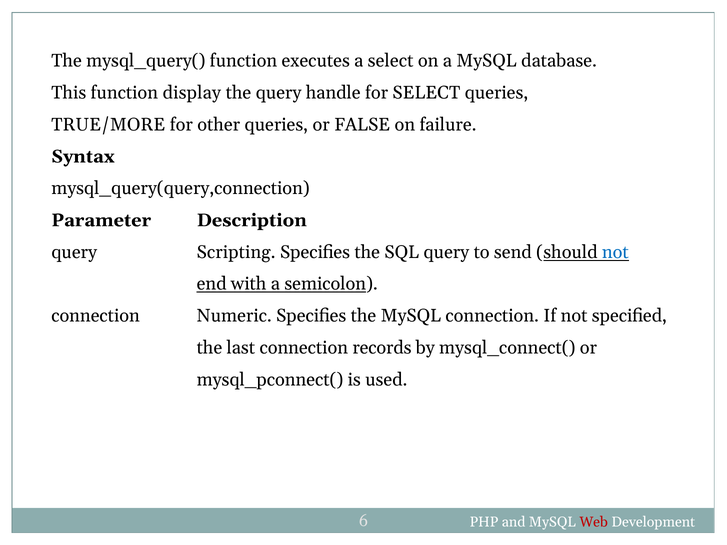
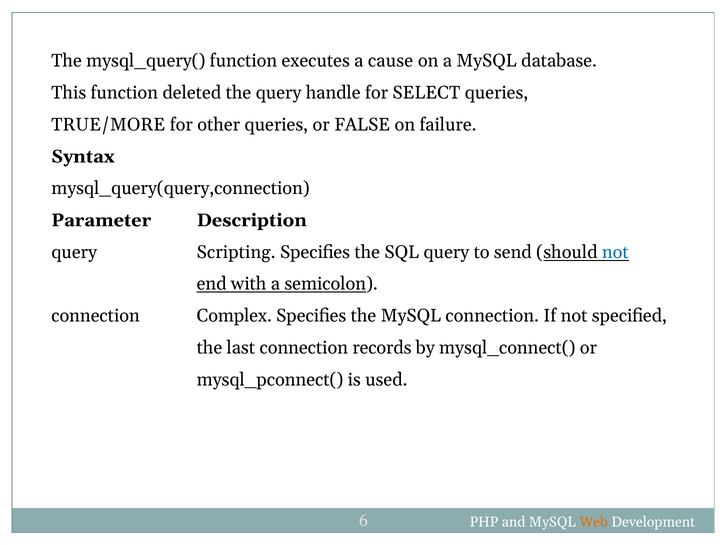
a select: select -> cause
display: display -> deleted
Numeric: Numeric -> Complex
Web colour: red -> orange
